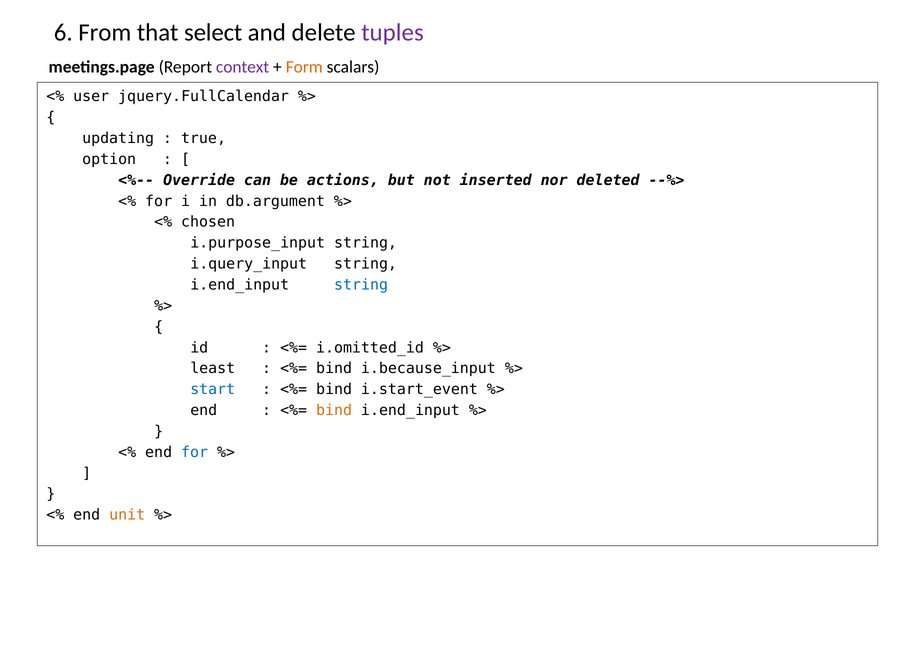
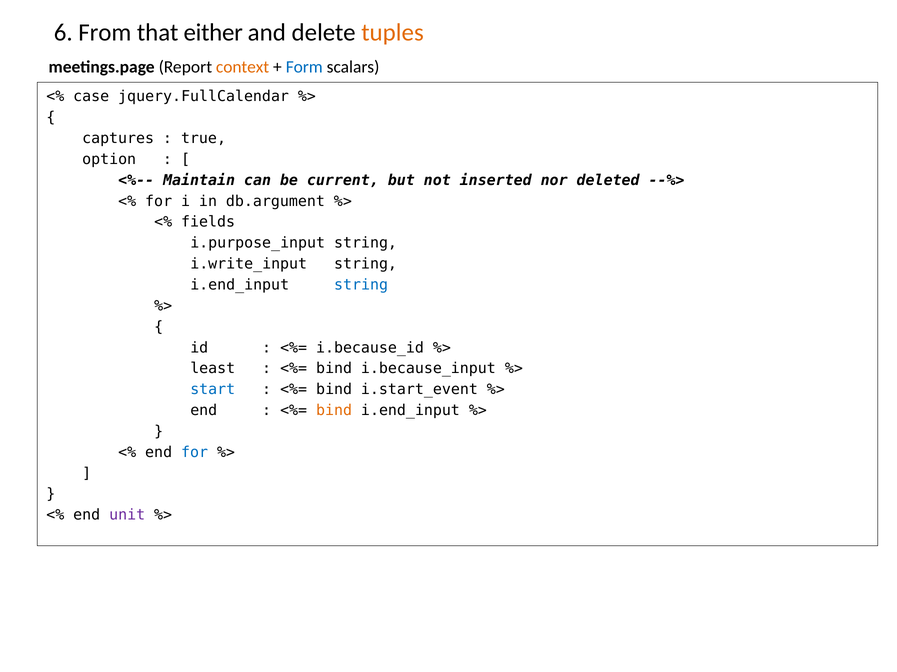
select: select -> either
tuples colour: purple -> orange
context colour: purple -> orange
Form colour: orange -> blue
user: user -> case
updating: updating -> captures
Override: Override -> Maintain
actions: actions -> current
chosen: chosen -> fields
i.query_input: i.query_input -> i.write_input
i.omitted_id: i.omitted_id -> i.because_id
unit colour: orange -> purple
